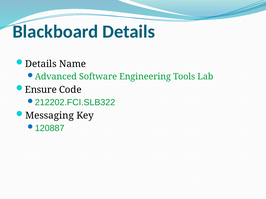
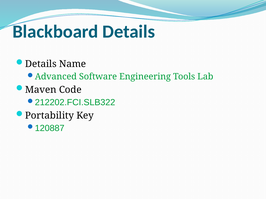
Ensure: Ensure -> Maven
Messaging: Messaging -> Portability
